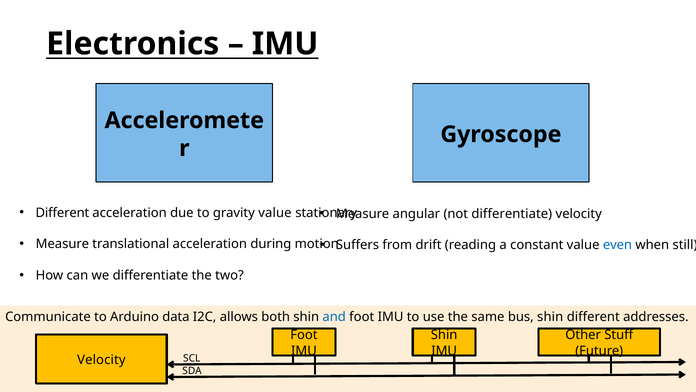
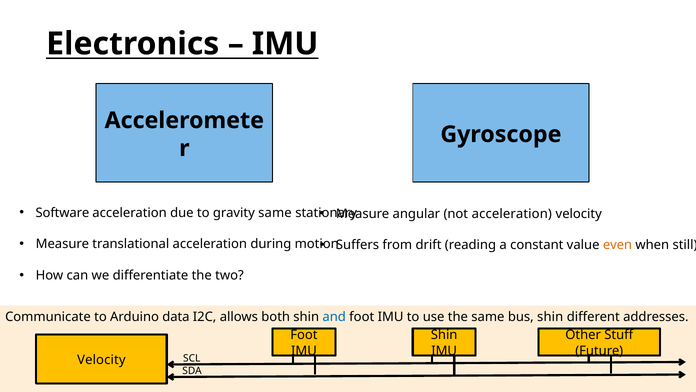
Different at (62, 213): Different -> Software
gravity value: value -> same
not differentiate: differentiate -> acceleration
even colour: blue -> orange
